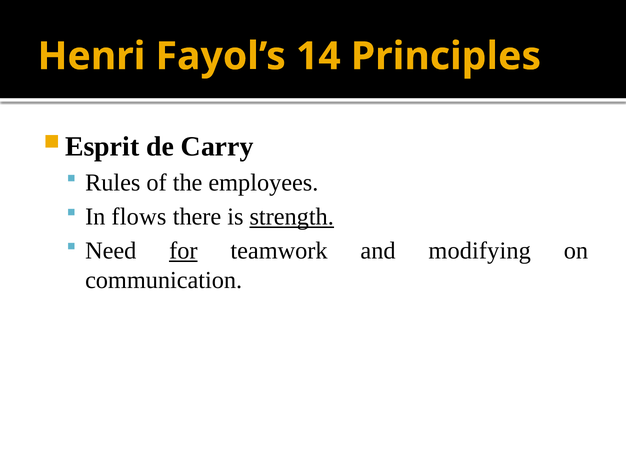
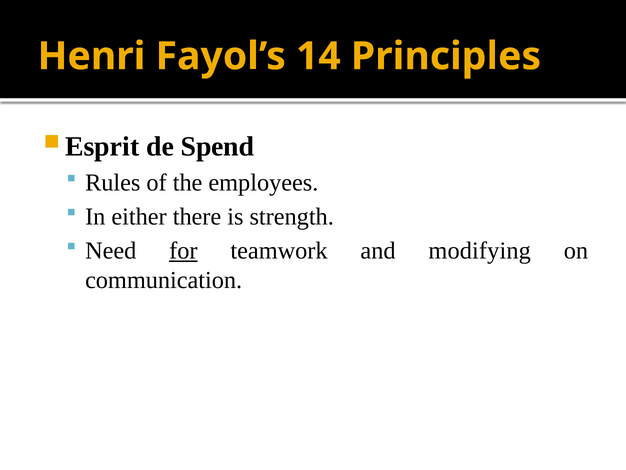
Carry: Carry -> Spend
flows: flows -> either
strength underline: present -> none
